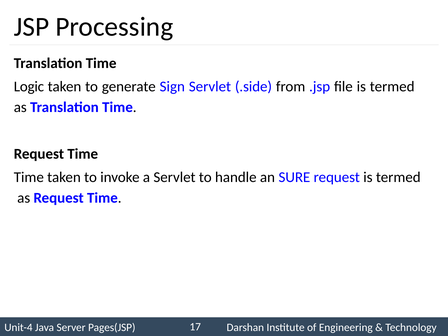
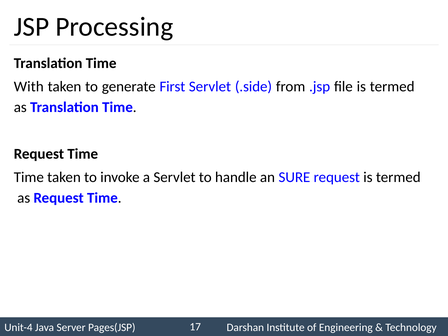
Logic: Logic -> With
Sign: Sign -> First
